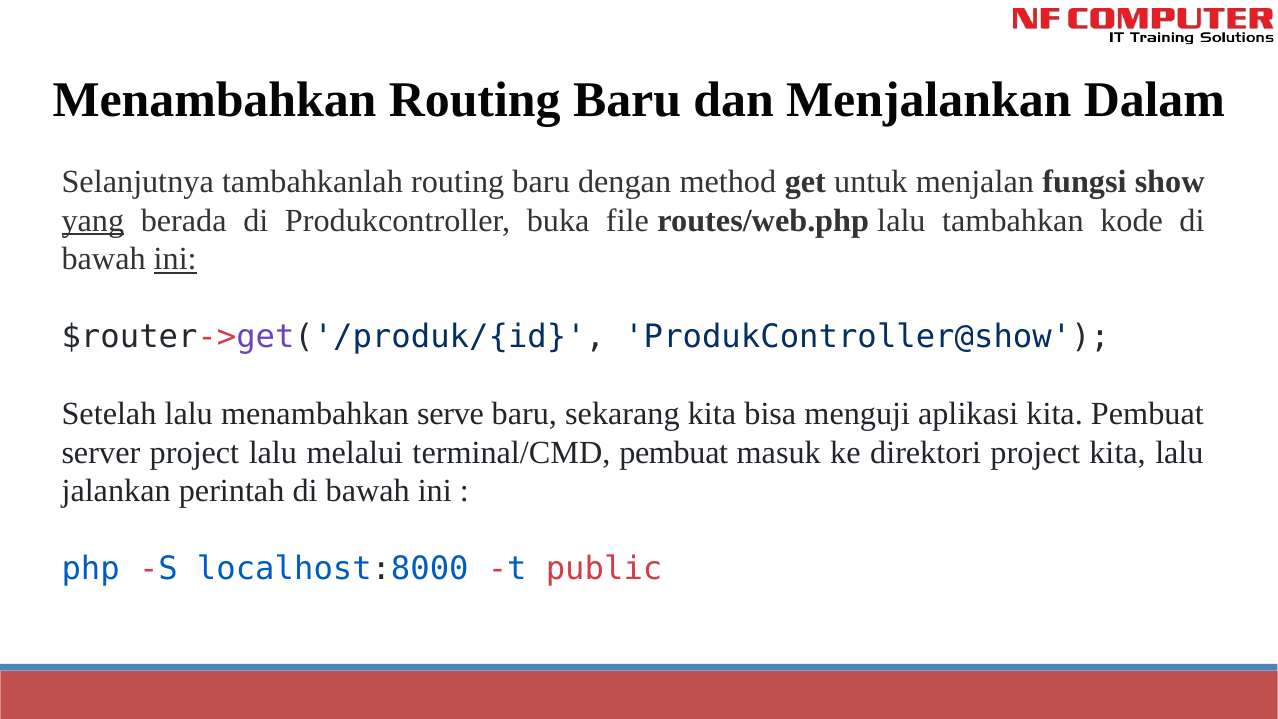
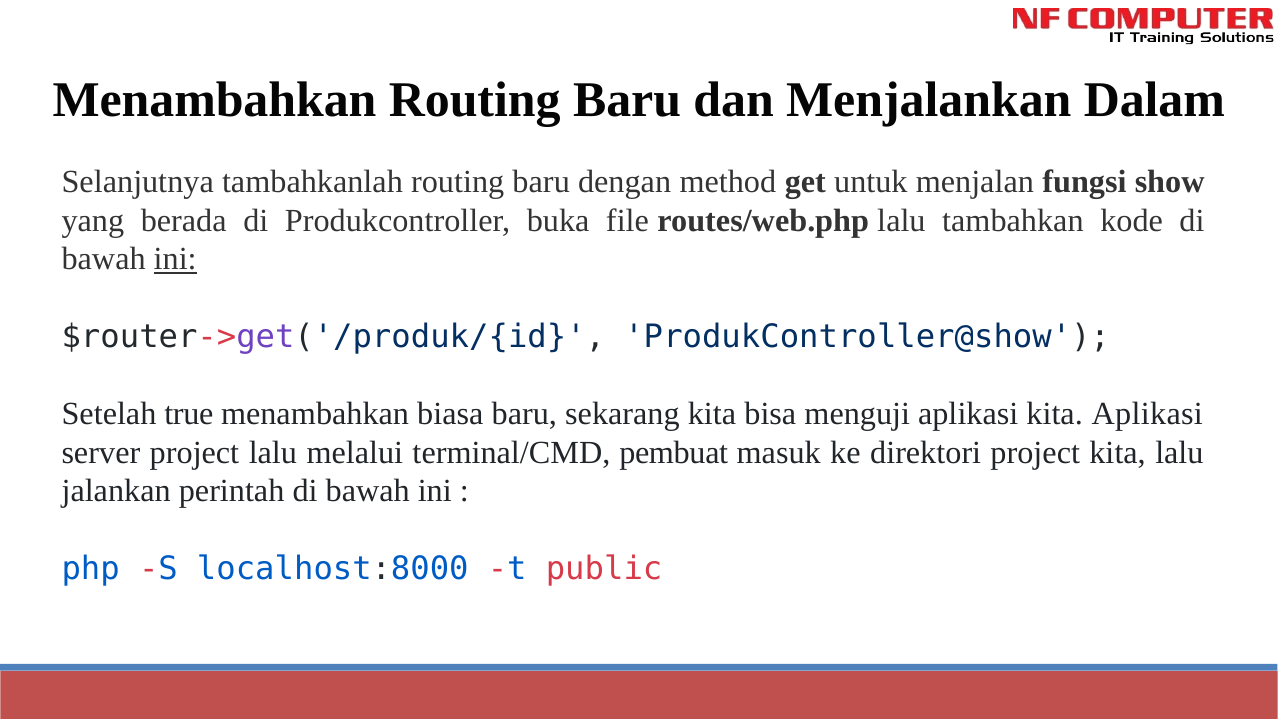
yang underline: present -> none
Setelah lalu: lalu -> true
serve: serve -> biasa
kita Pembuat: Pembuat -> Aplikasi
